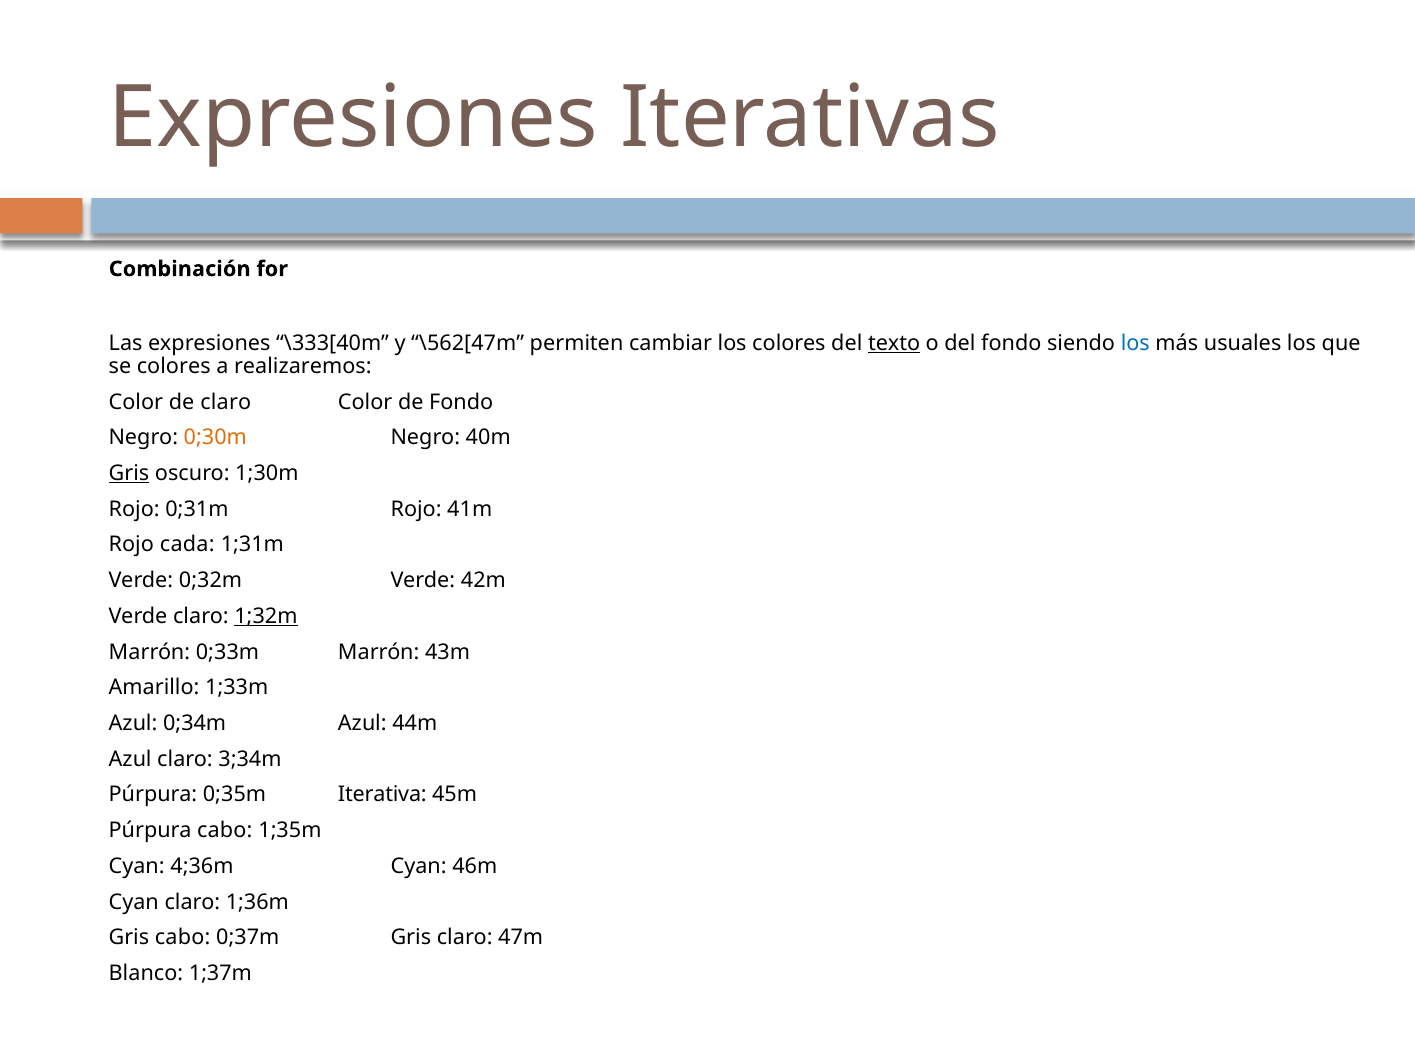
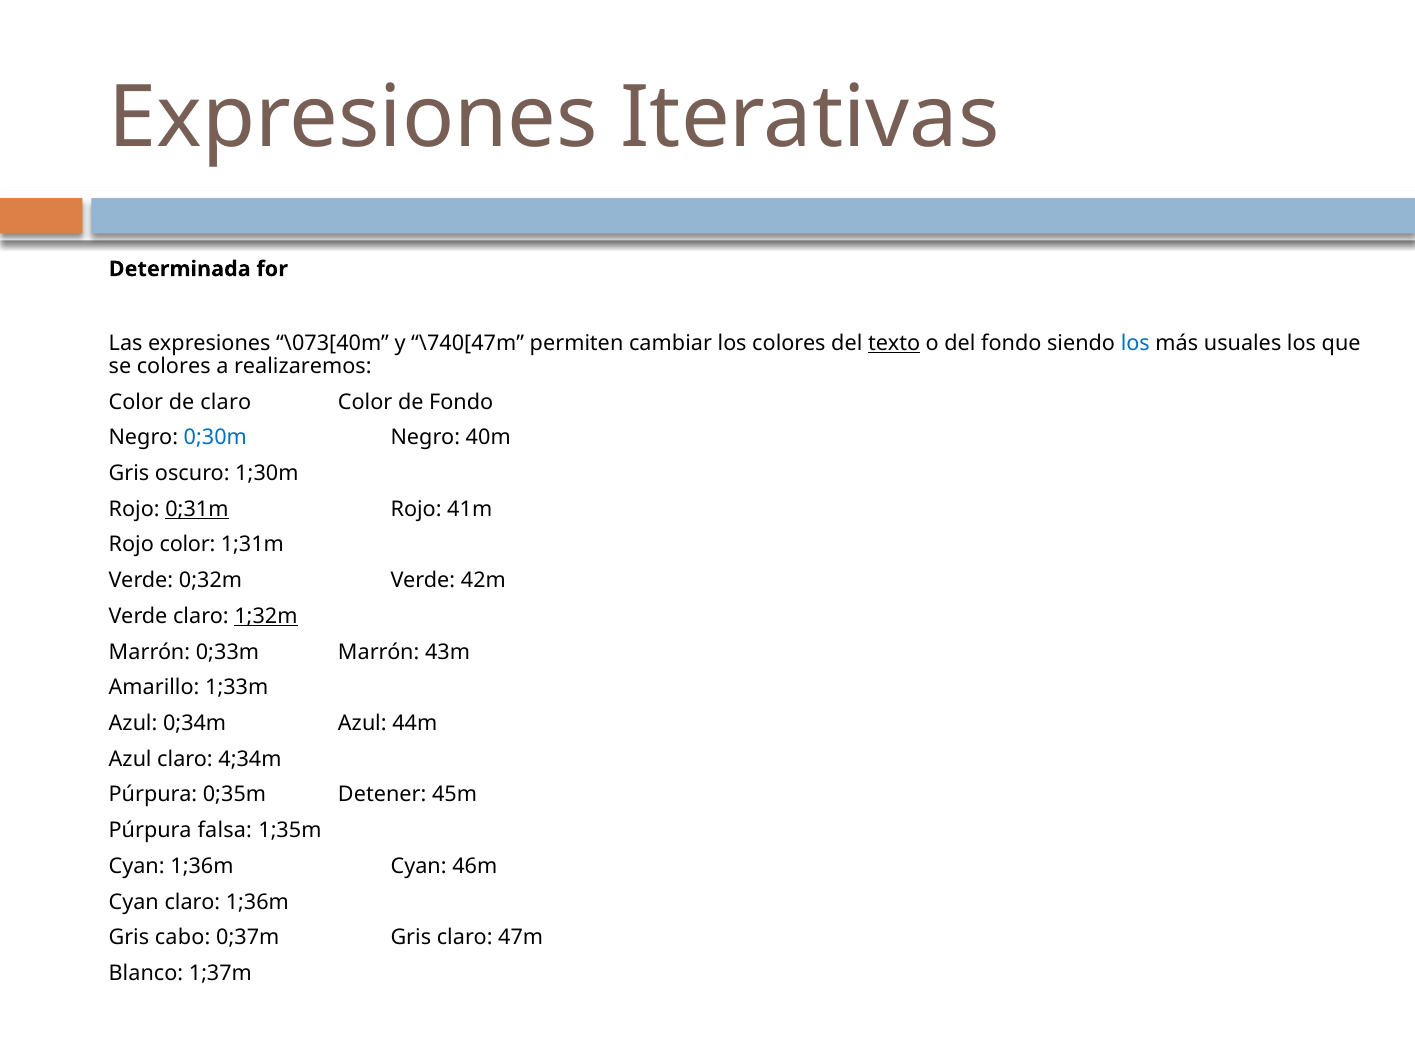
Combinación: Combinación -> Determinada
\333[40m: \333[40m -> \073[40m
\562[47m: \562[47m -> \740[47m
0;30m colour: orange -> blue
Gris at (129, 474) underline: present -> none
0;31m underline: none -> present
Rojo cada: cada -> color
3;34m: 3;34m -> 4;34m
Iterativa: Iterativa -> Detener
Púrpura cabo: cabo -> falsa
Cyan 4;36m: 4;36m -> 1;36m
